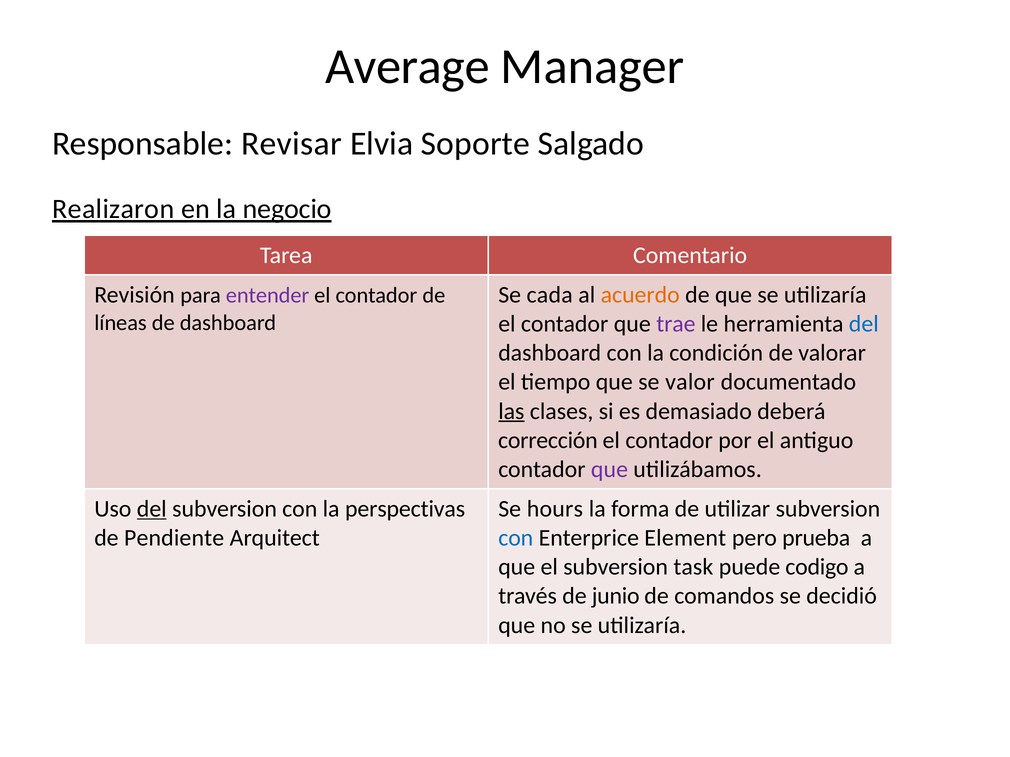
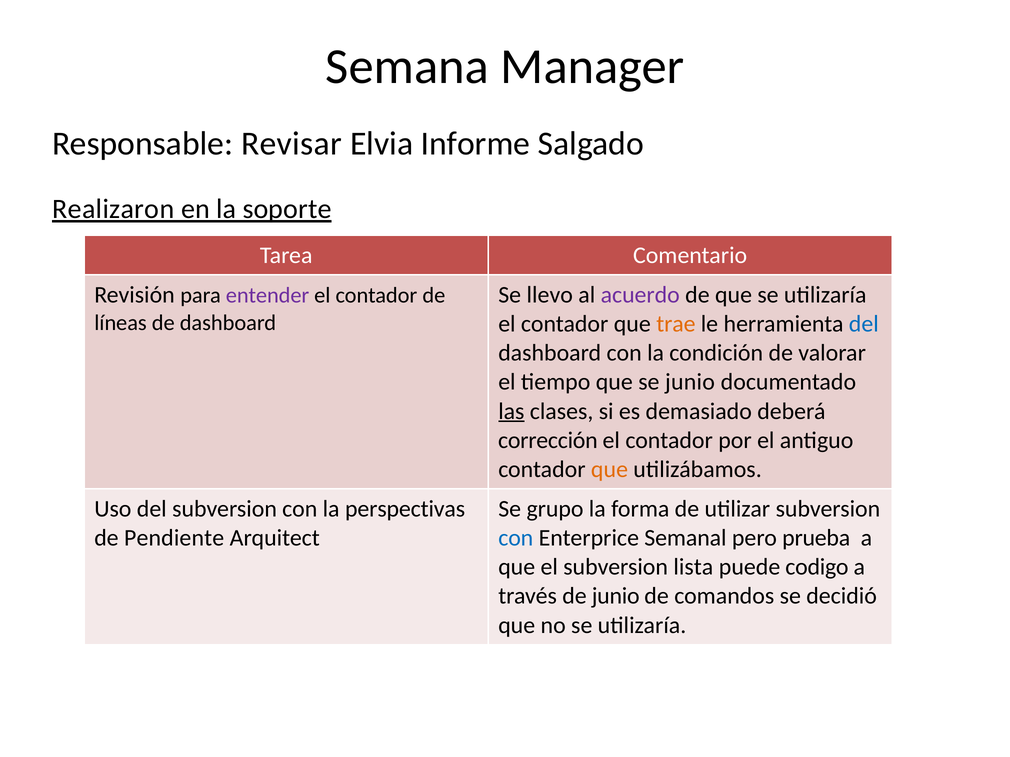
Average: Average -> Semana
Soporte: Soporte -> Informe
negocio: negocio -> soporte
cada: cada -> llevo
acuerdo colour: orange -> purple
trae colour: purple -> orange
se valor: valor -> junio
que at (609, 470) colour: purple -> orange
del at (152, 509) underline: present -> none
hours: hours -> grupo
Element: Element -> Semanal
task: task -> lista
